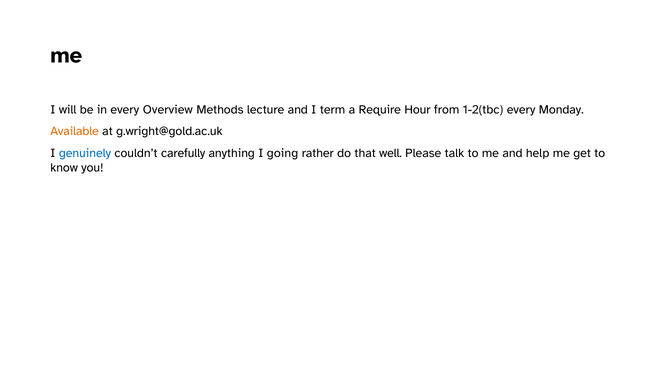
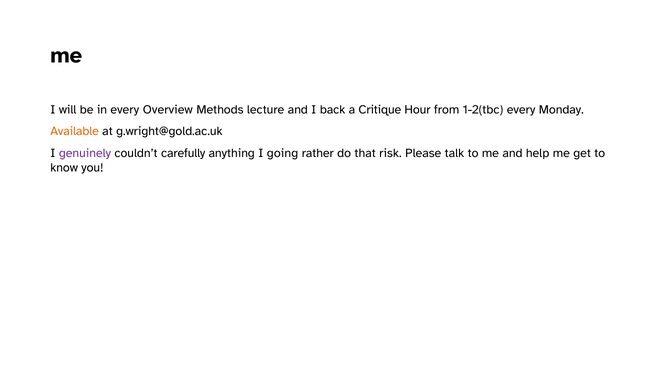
term: term -> back
Require: Require -> Critique
genuinely colour: blue -> purple
well: well -> risk
